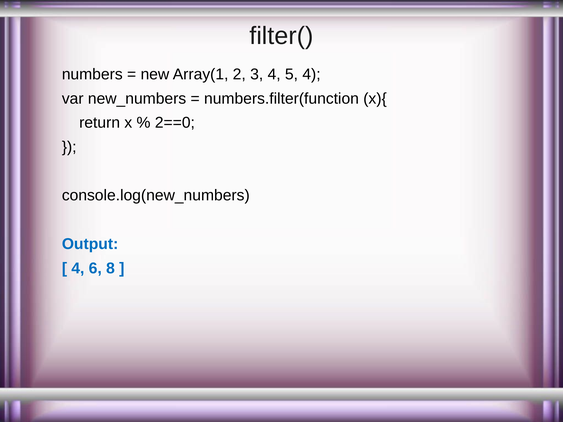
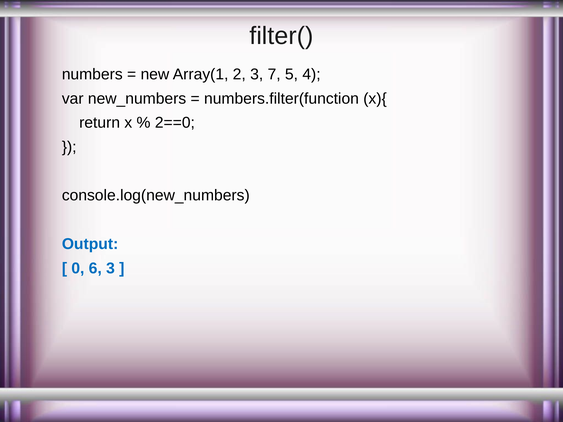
3 4: 4 -> 7
4 at (78, 268): 4 -> 0
6 8: 8 -> 3
